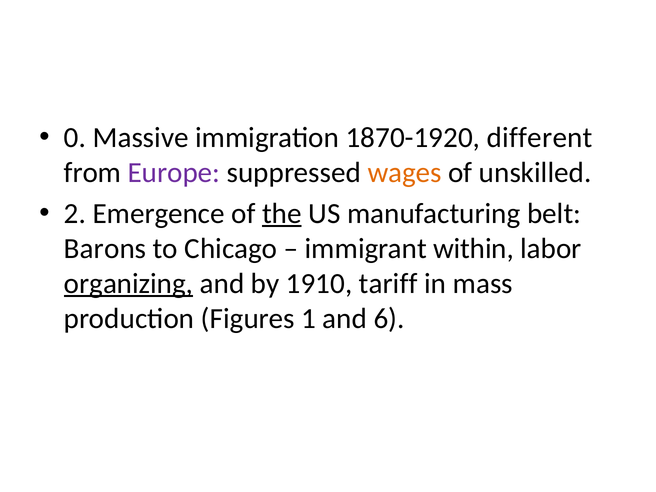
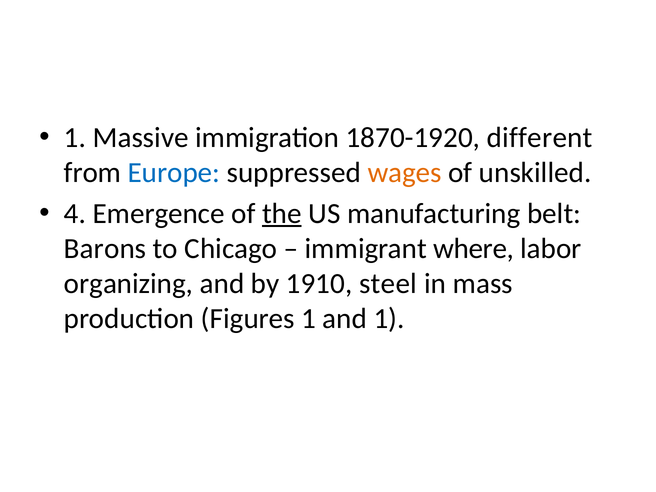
0 at (75, 138): 0 -> 1
Europe colour: purple -> blue
2: 2 -> 4
within: within -> where
organizing underline: present -> none
tariff: tariff -> steel
and 6: 6 -> 1
